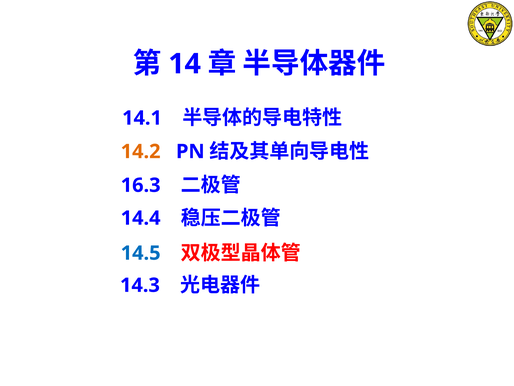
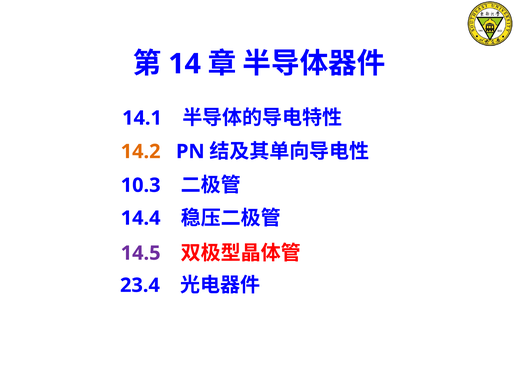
16.3: 16.3 -> 10.3
14.5 colour: blue -> purple
14.3: 14.3 -> 23.4
